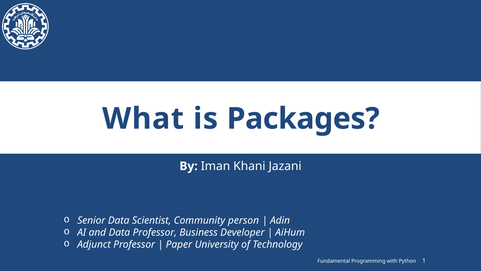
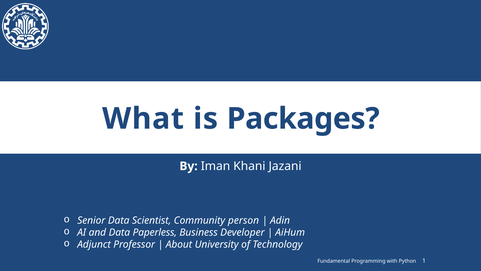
Data Professor: Professor -> Paperless
Paper: Paper -> About
